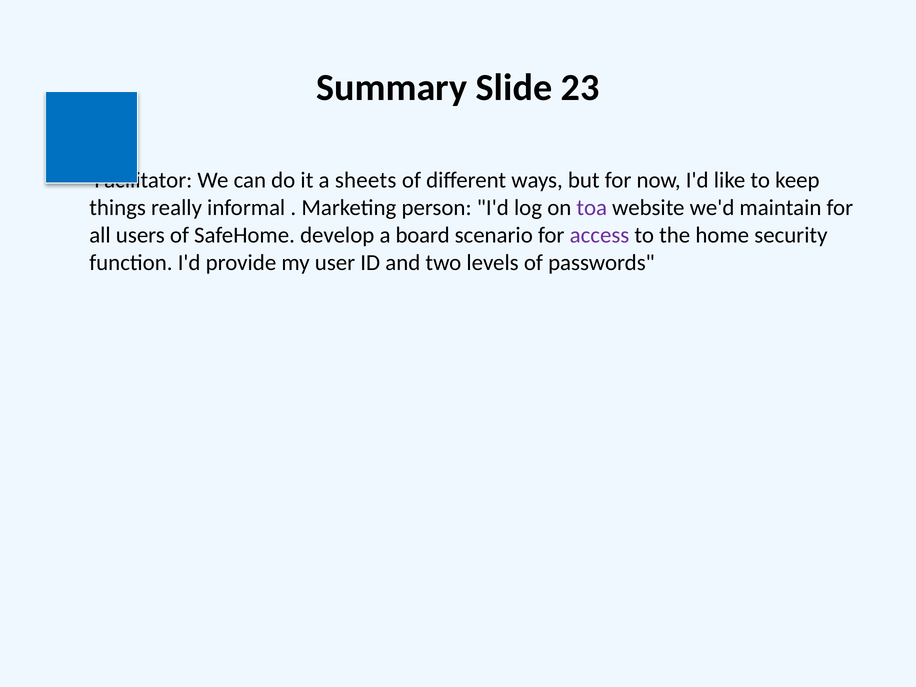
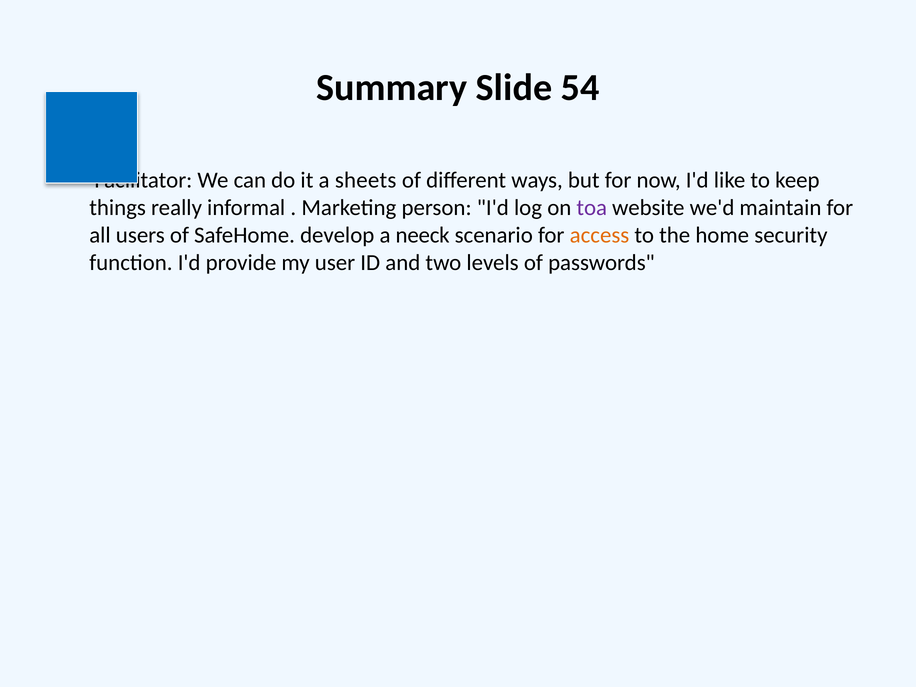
23: 23 -> 54
board: board -> neeck
access colour: purple -> orange
